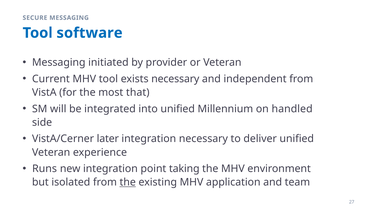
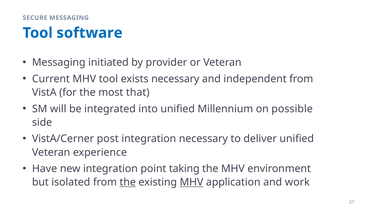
handled: handled -> possible
later: later -> post
Runs: Runs -> Have
MHV at (191, 182) underline: none -> present
team: team -> work
